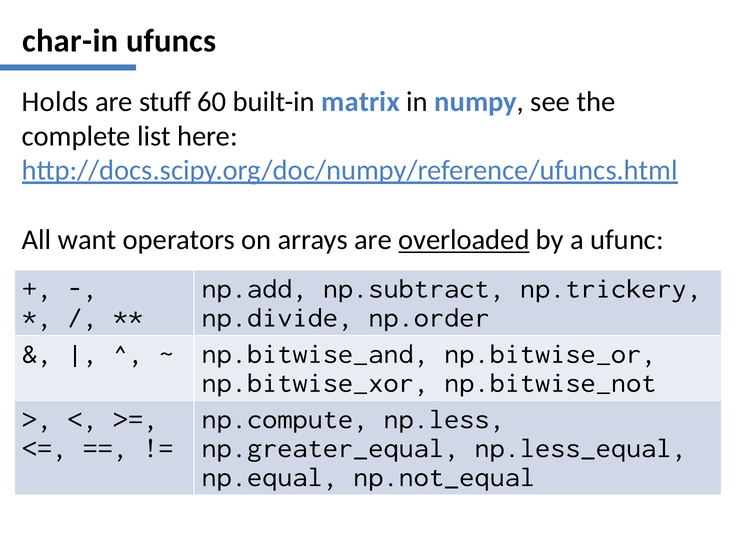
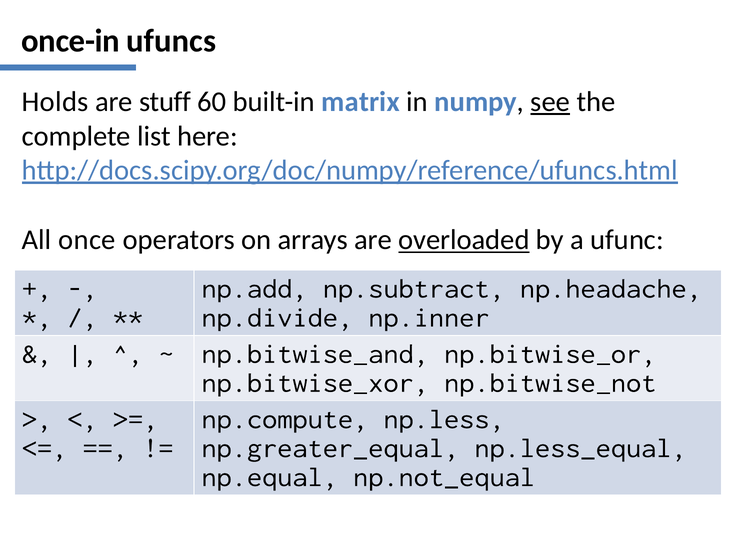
char-in: char-in -> once-in
see underline: none -> present
want: want -> once
np.trickery: np.trickery -> np.headache
np.order: np.order -> np.inner
